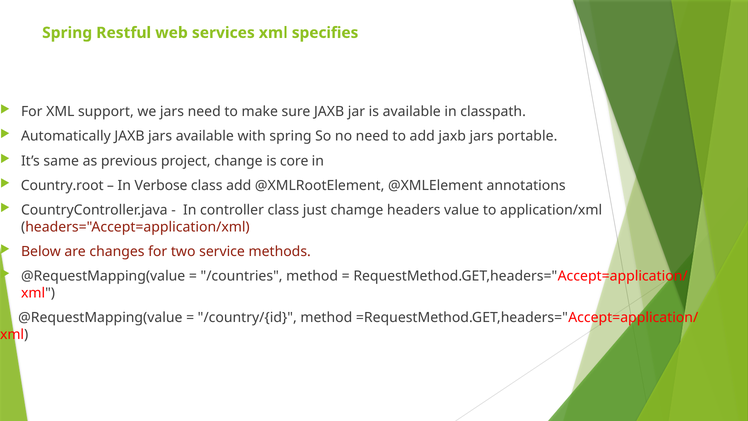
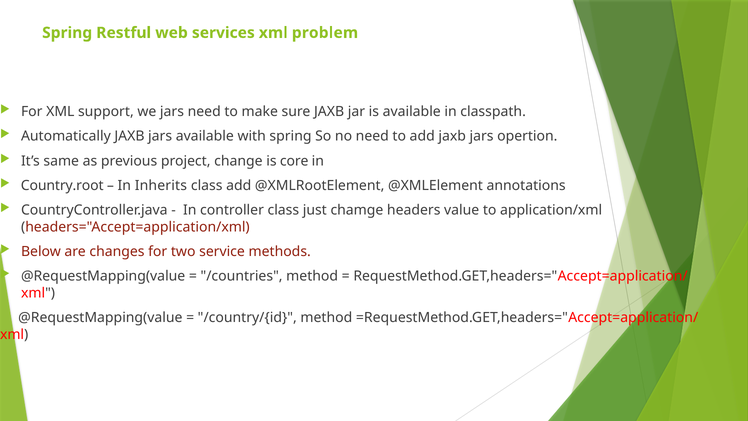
specifies: specifies -> problem
portable: portable -> opertion
Verbose: Verbose -> Inherits
